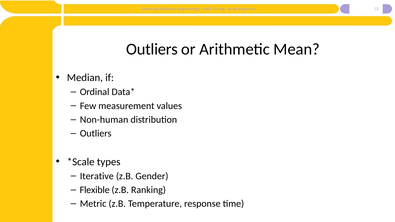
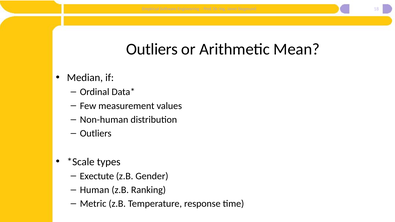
Iterative: Iterative -> Exectute
Flexible: Flexible -> Human
